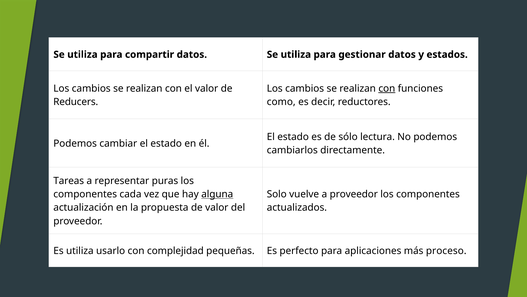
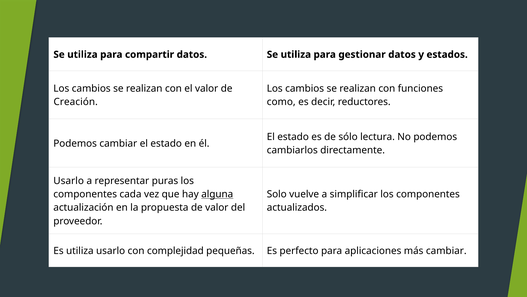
con at (387, 88) underline: present -> none
Reducers: Reducers -> Creación
Tareas at (69, 180): Tareas -> Usarlo
a proveedor: proveedor -> simplificar
más proceso: proceso -> cambiar
